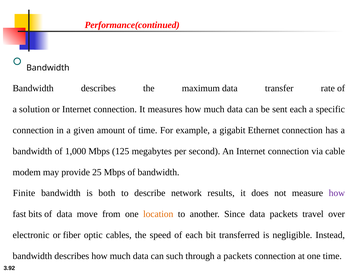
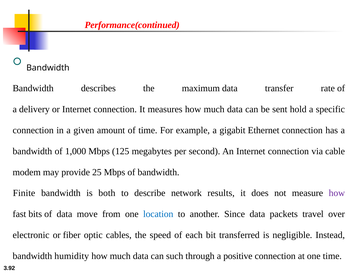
solution: solution -> delivery
sent each: each -> hold
location colour: orange -> blue
describes at (72, 256): describes -> humidity
a packets: packets -> positive
